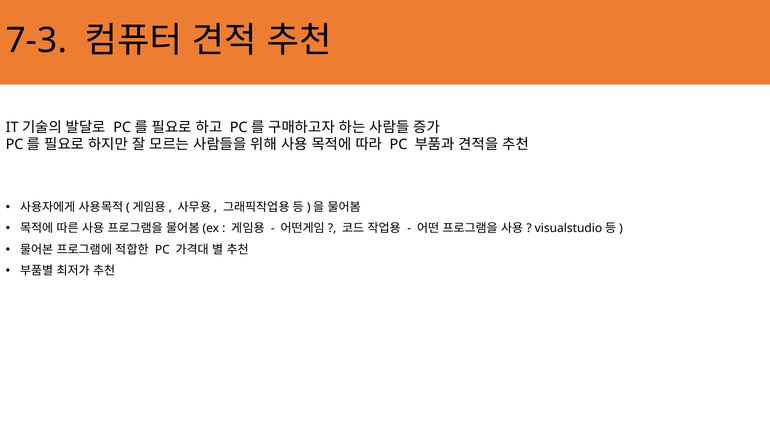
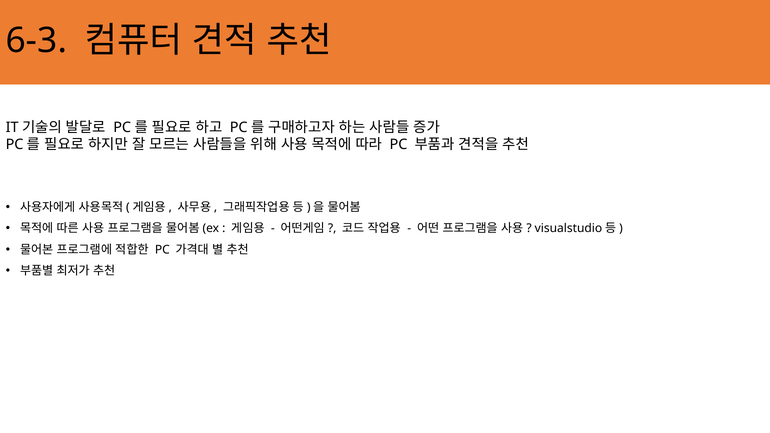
7-3: 7-3 -> 6-3
